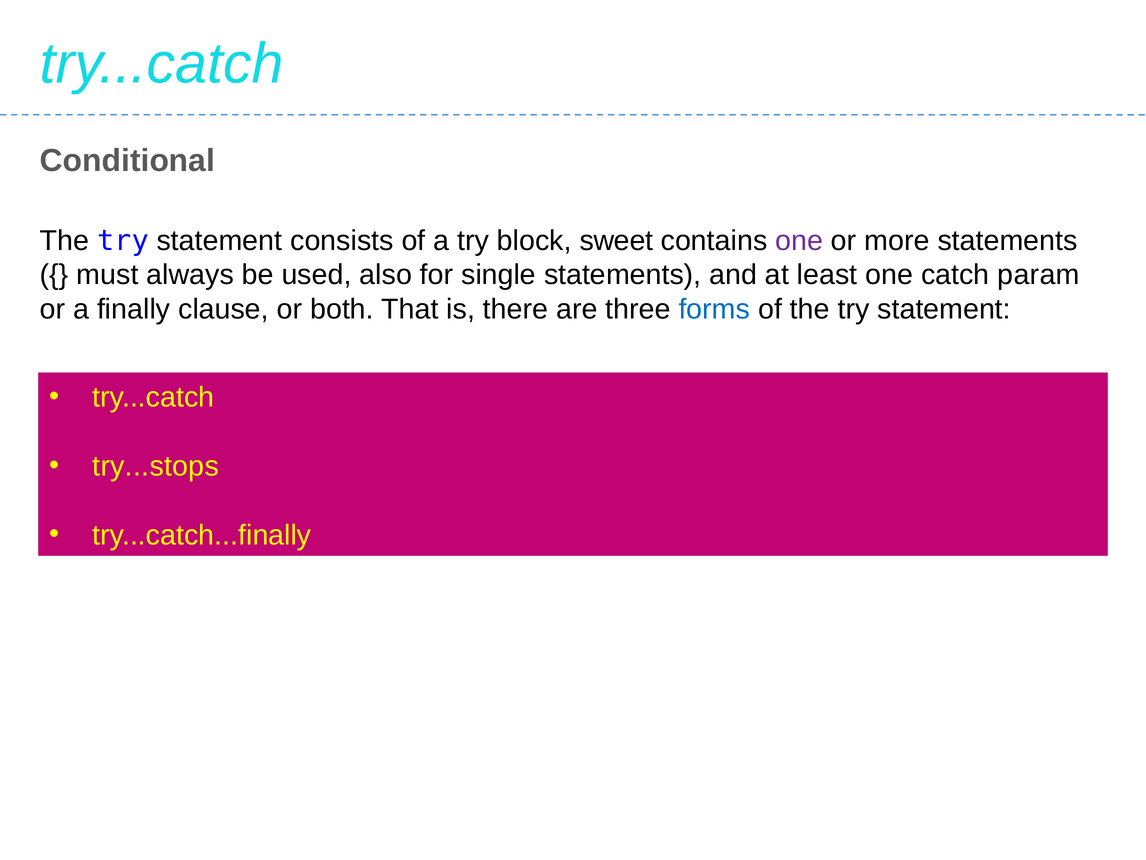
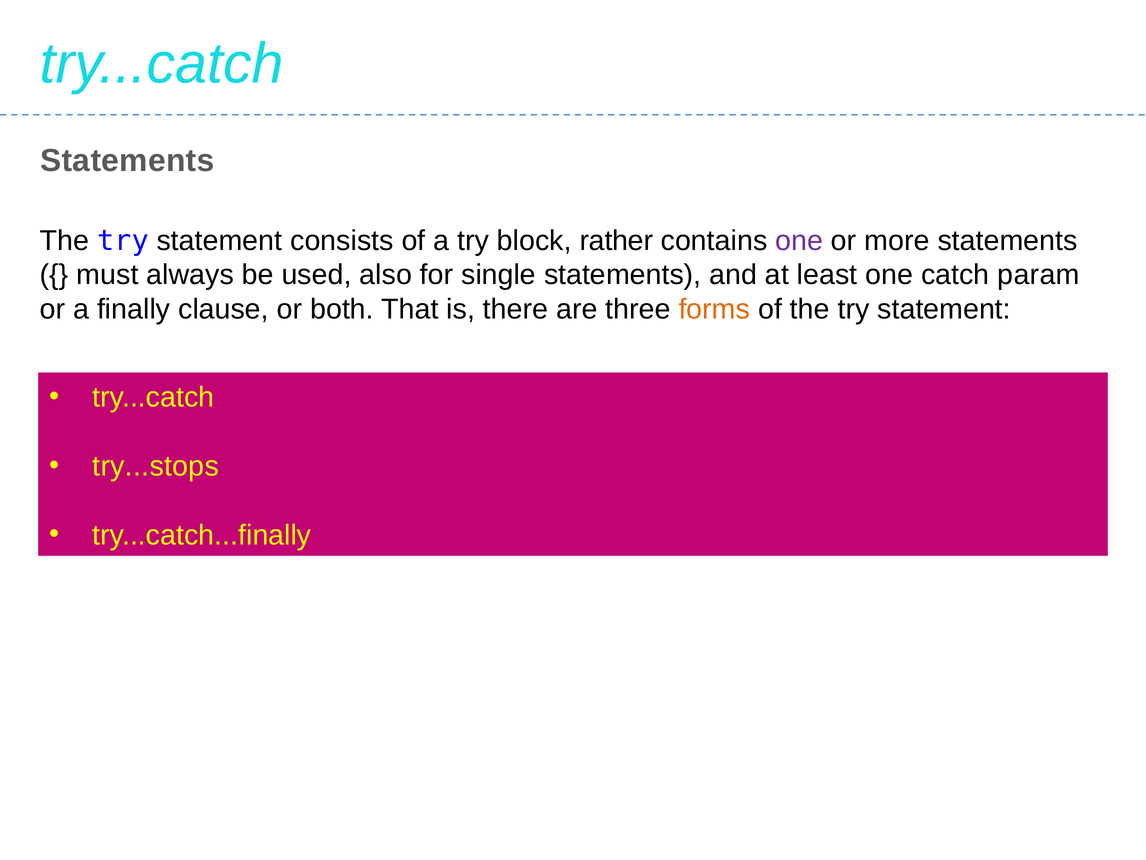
Conditional at (127, 161): Conditional -> Statements
sweet: sweet -> rather
forms colour: blue -> orange
